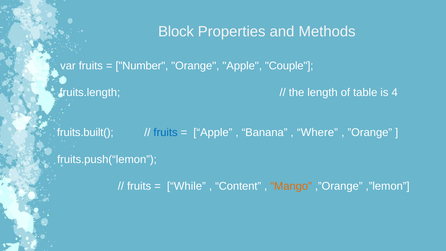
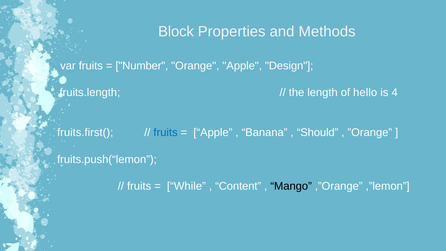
Couple: Couple -> Design
table: table -> hello
fruits.built(: fruits.built( -> fruits.first(
Where: Where -> Should
Mango colour: orange -> black
